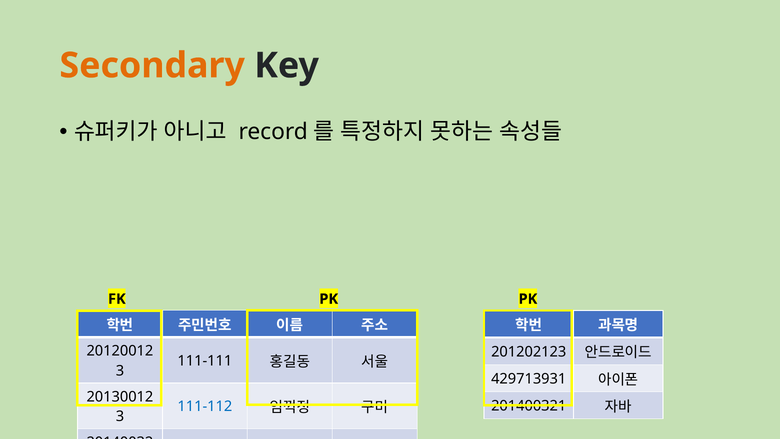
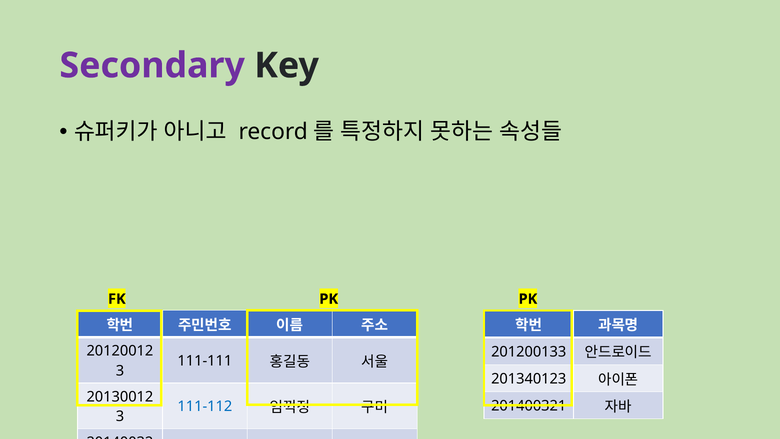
Secondary colour: orange -> purple
201202123: 201202123 -> 201200133
429713931: 429713931 -> 201340123
